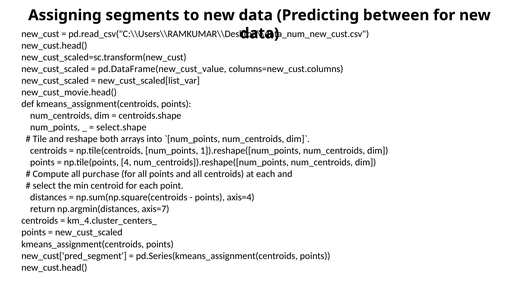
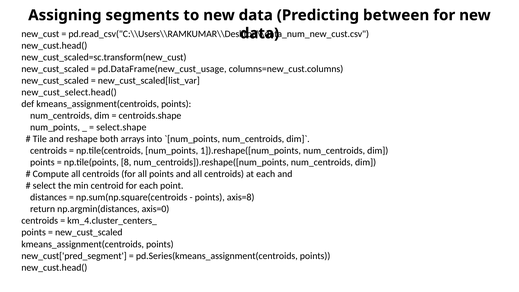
pd.DataFrame(new_cust_value: pd.DataFrame(new_cust_value -> pd.DataFrame(new_cust_usage
new_cust_movie.head(: new_cust_movie.head( -> new_cust_select.head(
4: 4 -> 8
Compute all purchase: purchase -> centroids
axis=4: axis=4 -> axis=8
axis=7: axis=7 -> axis=0
